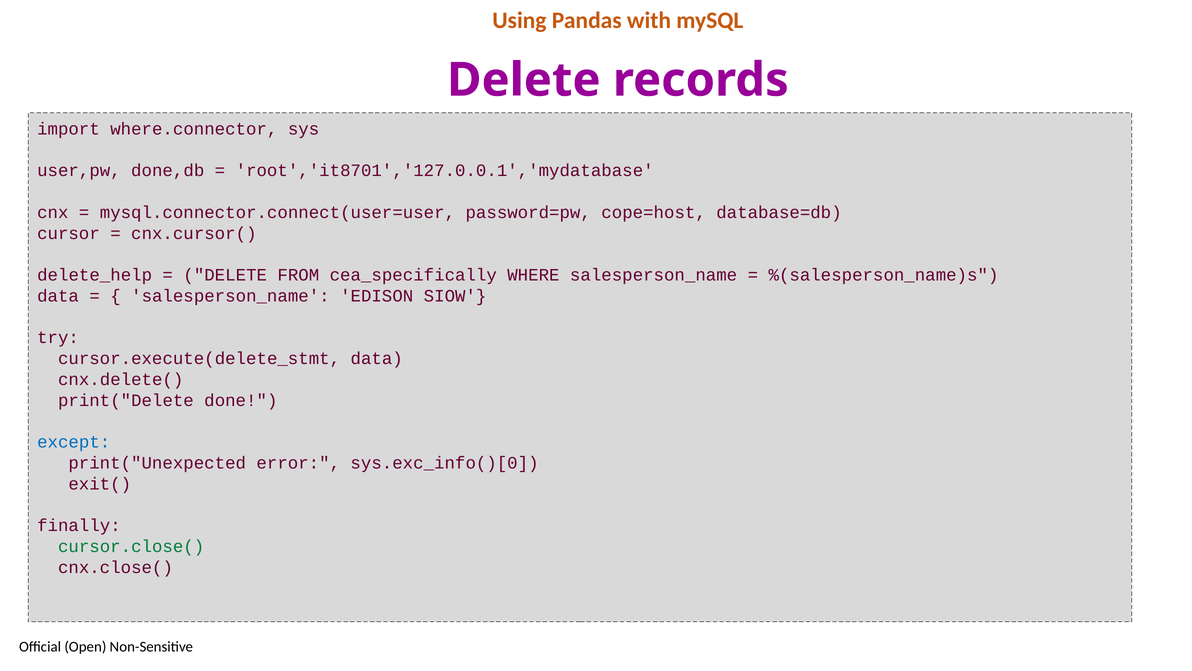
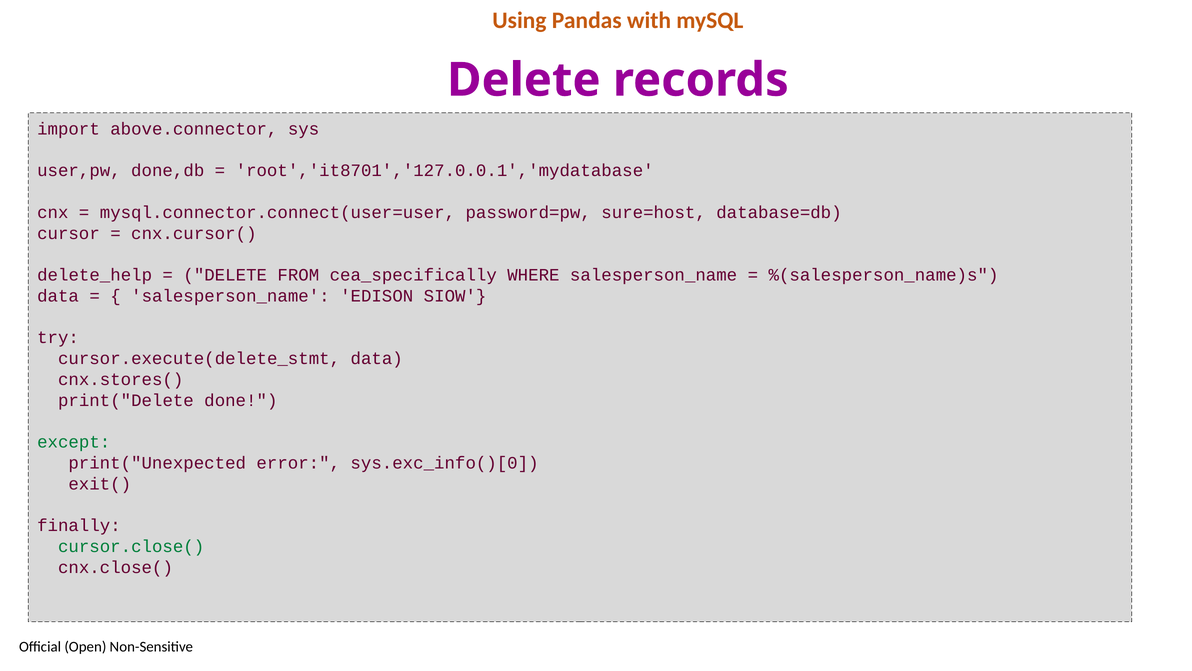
where.connector: where.connector -> above.connector
cope=host: cope=host -> sure=host
cnx.delete(: cnx.delete( -> cnx.stores(
except colour: blue -> green
